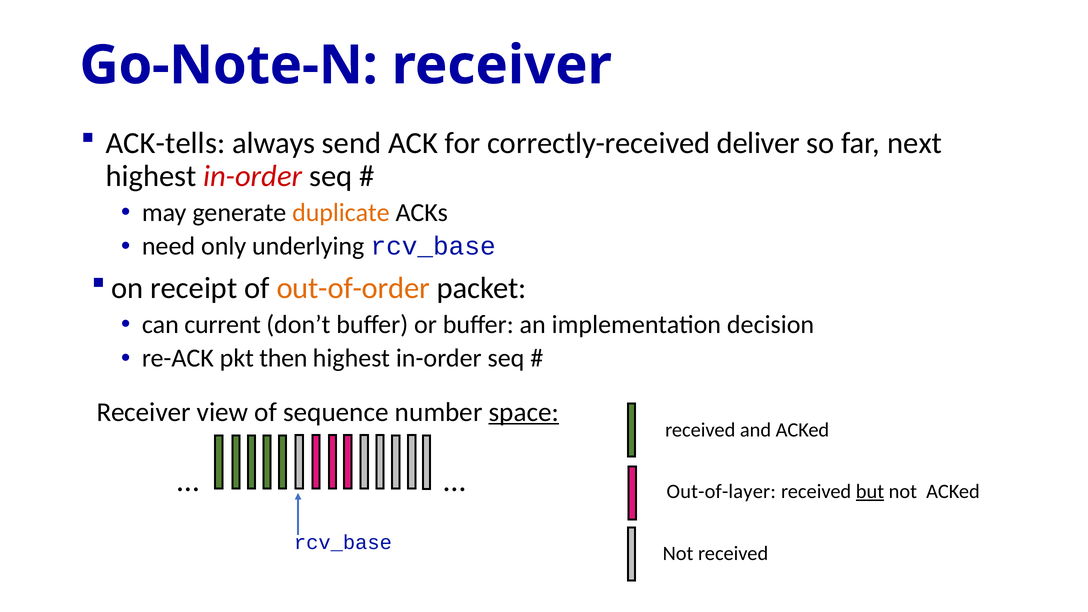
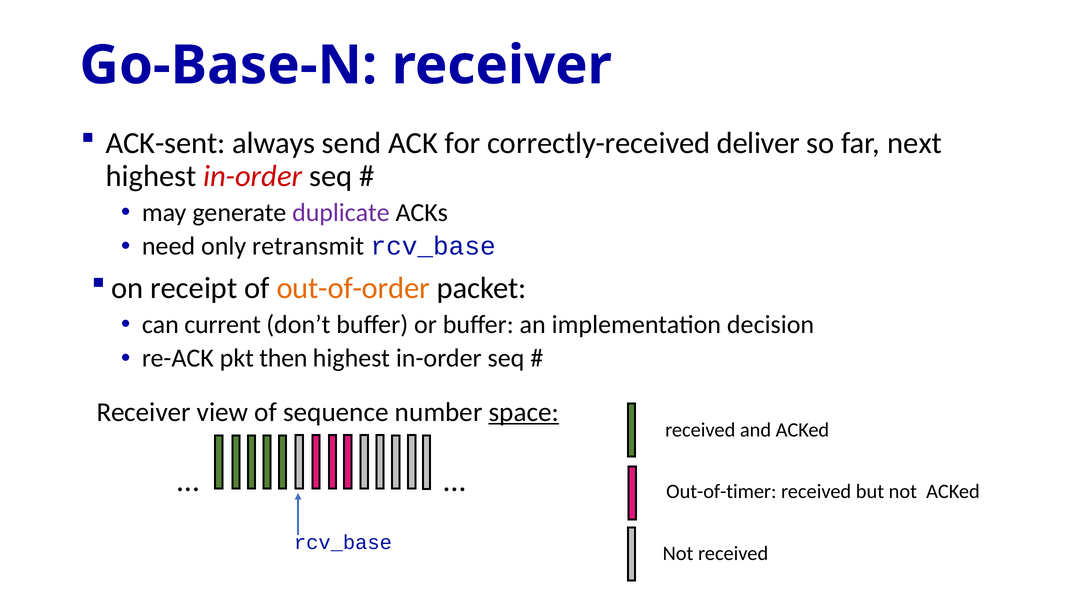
Go-Note-N: Go-Note-N -> Go-Base-N
ACK-tells: ACK-tells -> ACK-sent
duplicate colour: orange -> purple
underlying: underlying -> retransmit
Out-of-layer: Out-of-layer -> Out-of-timer
but underline: present -> none
